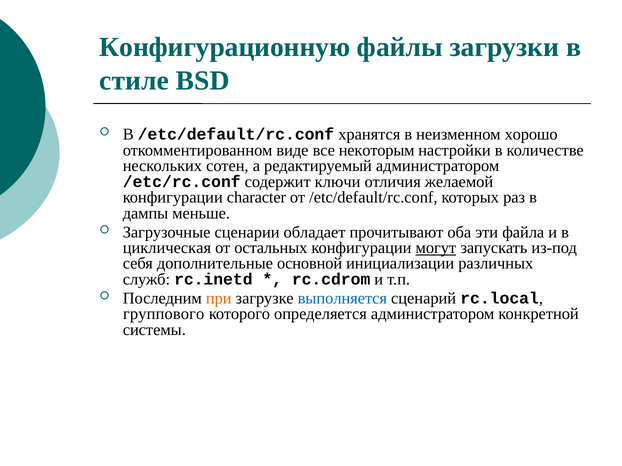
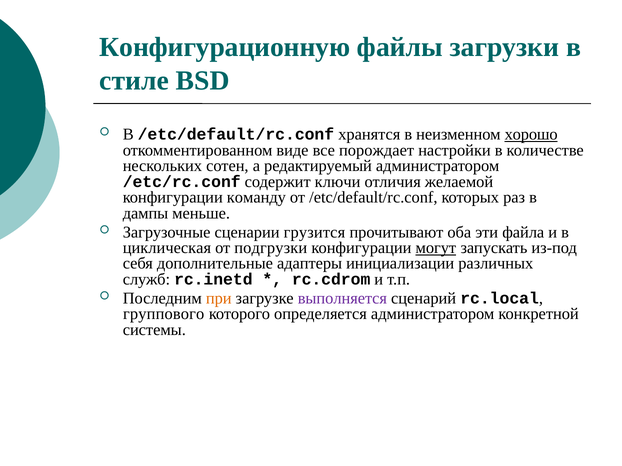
хорошо underline: none -> present
некоторым: некоторым -> порождает
character: character -> команду
обладает: обладает -> грузится
остальных: остальных -> подгрузки
основной: основной -> адаптеры
выполняется colour: blue -> purple
